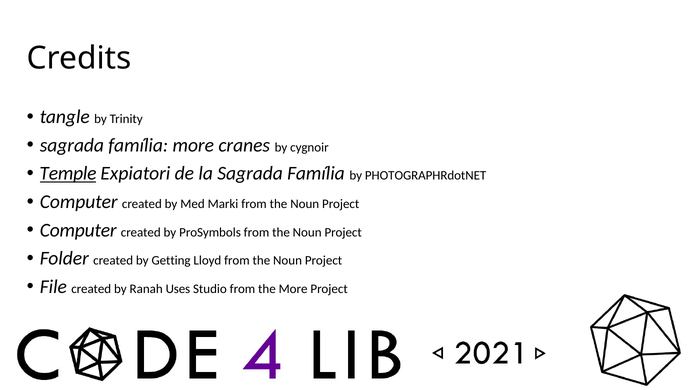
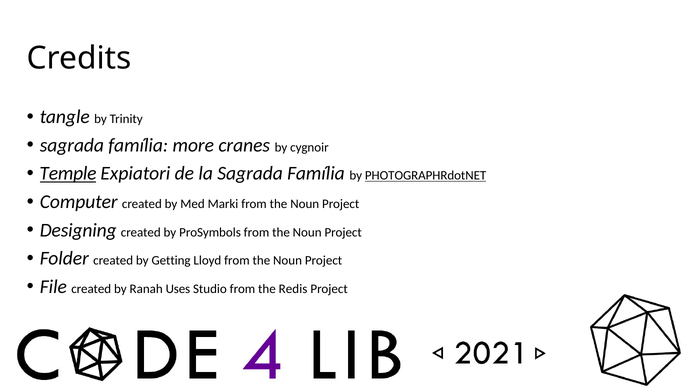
PHOTOGRAPHRdotNET underline: none -> present
Computer at (78, 230): Computer -> Designing
the More: More -> Redis
